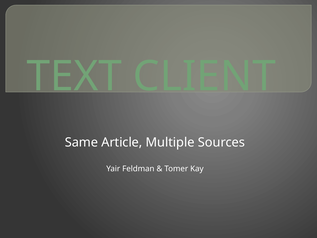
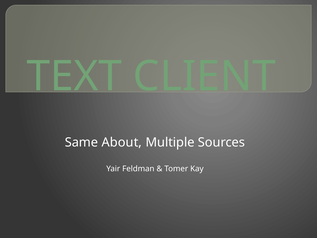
Article: Article -> About
